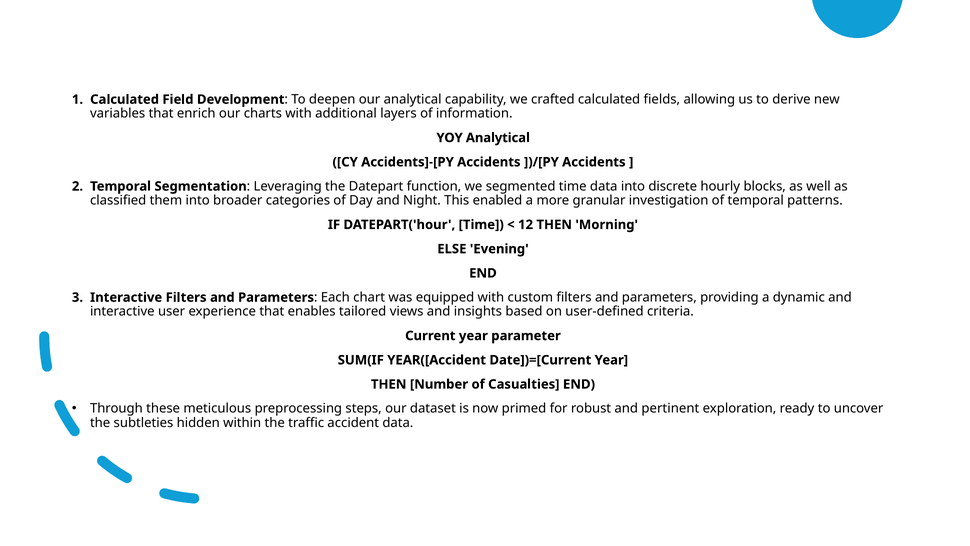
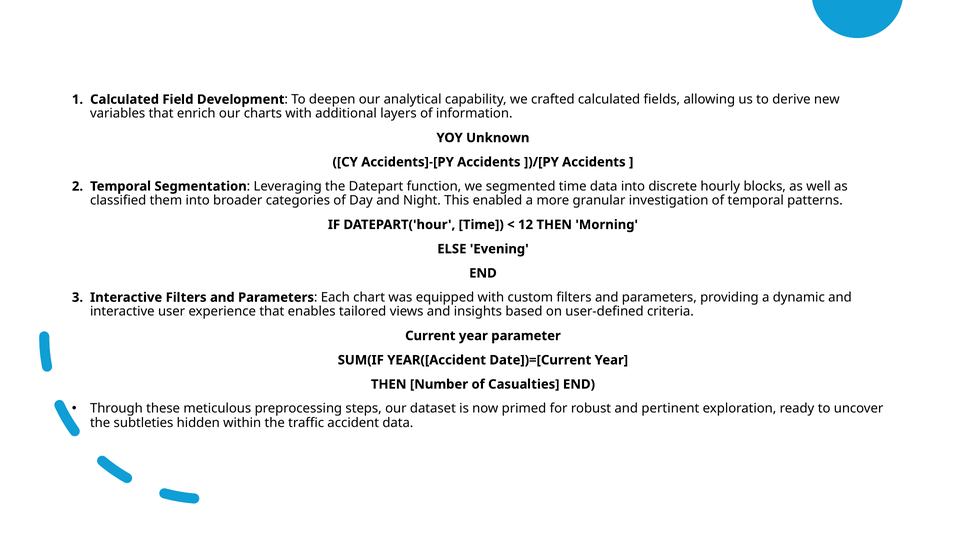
YOY Analytical: Analytical -> Unknown
